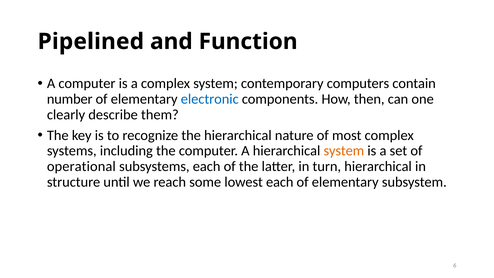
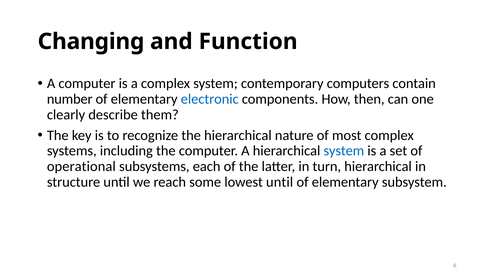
Pipelined: Pipelined -> Changing
system at (344, 151) colour: orange -> blue
lowest each: each -> until
